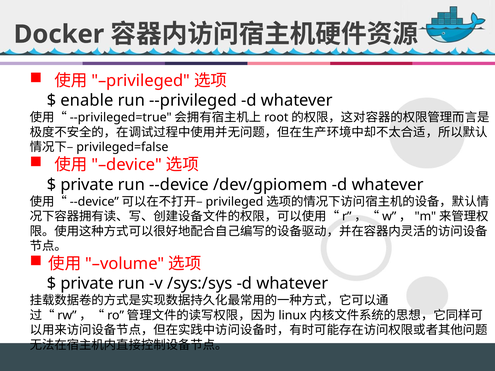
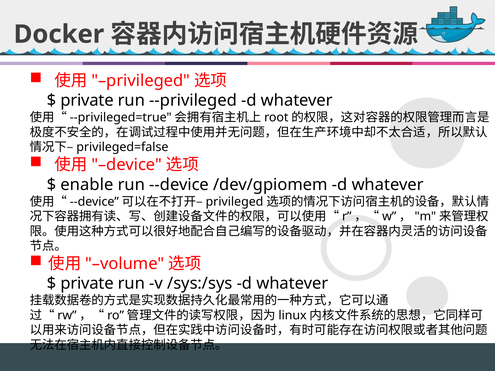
enable at (87, 101): enable -> private
private at (87, 185): private -> enable
